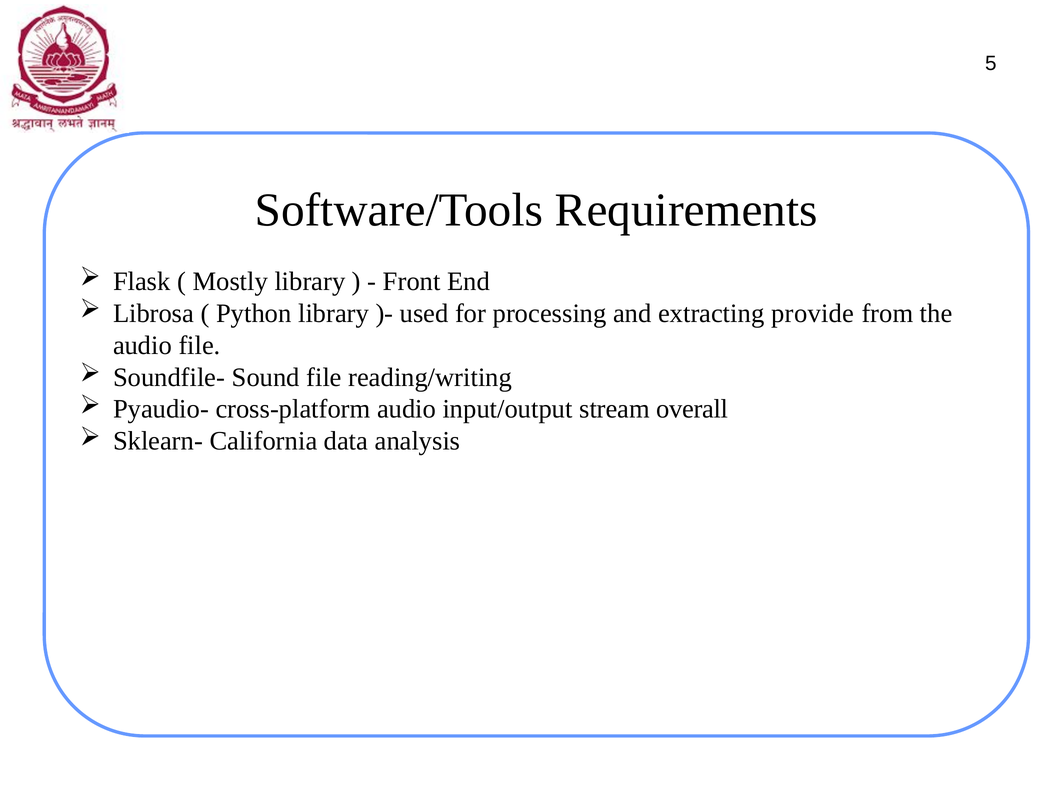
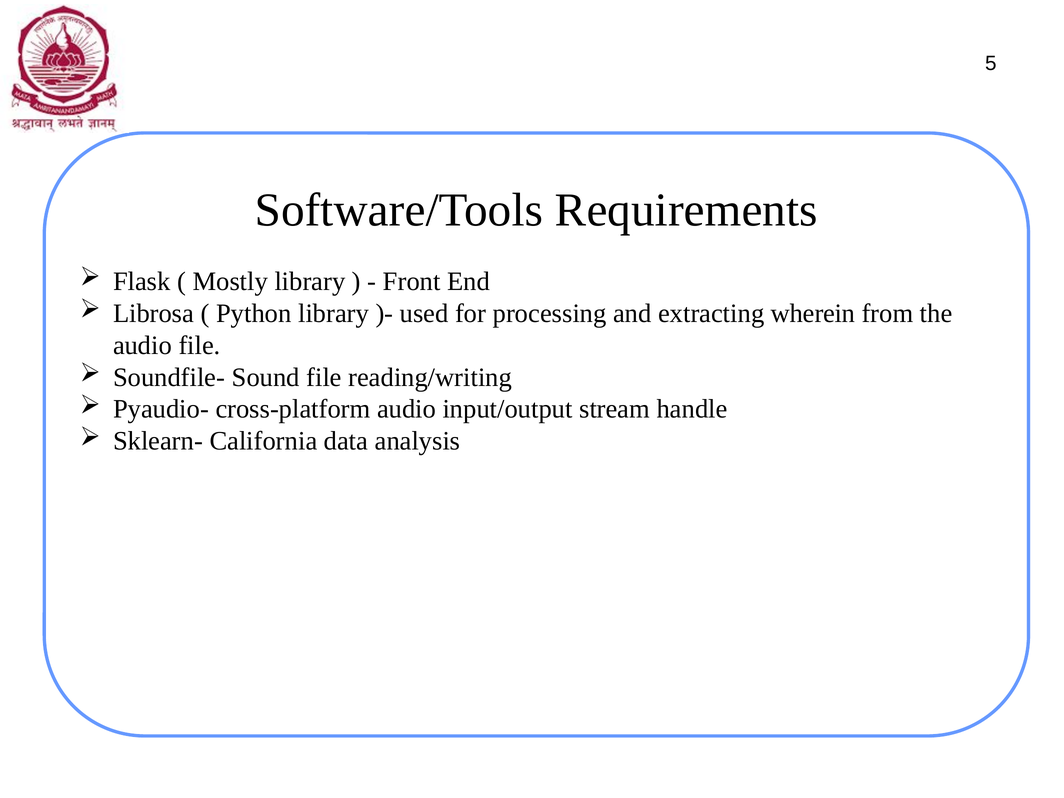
provide: provide -> wherein
overall: overall -> handle
